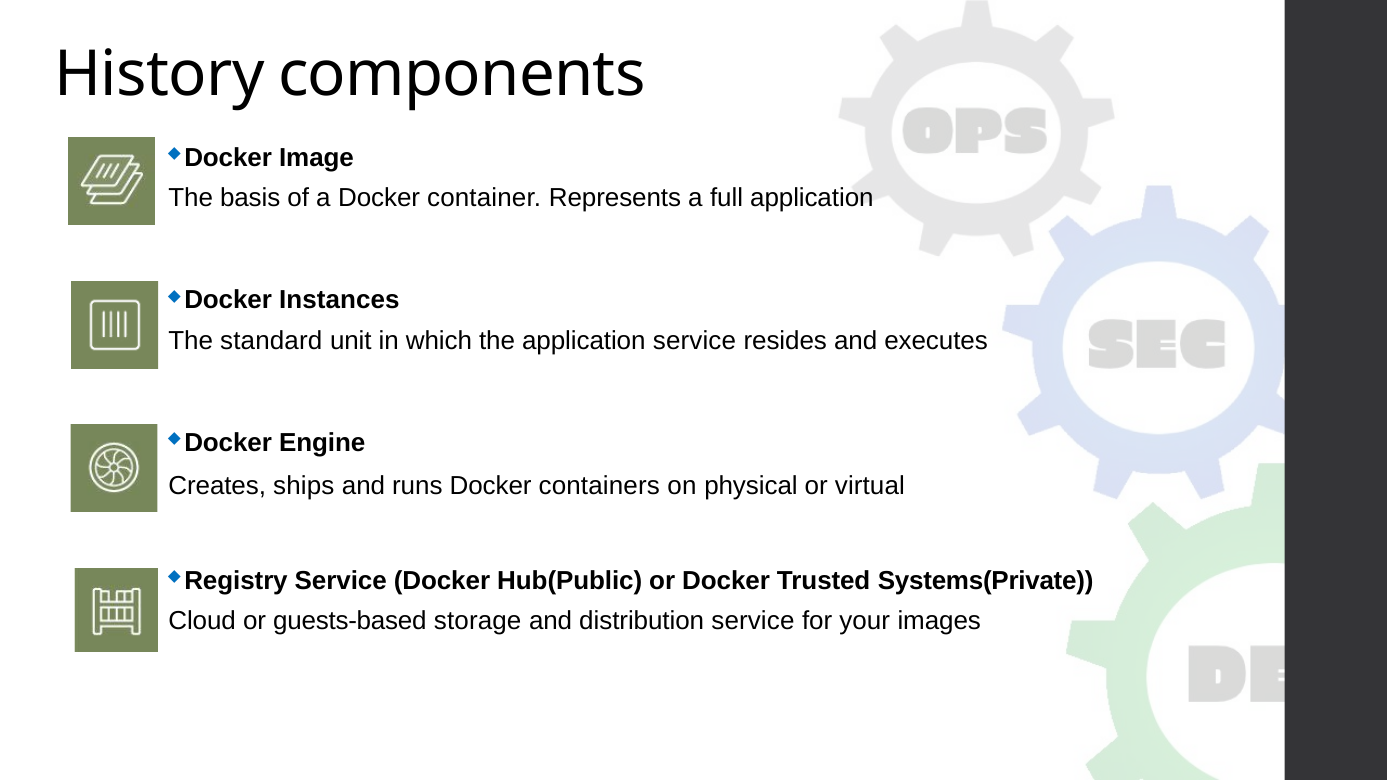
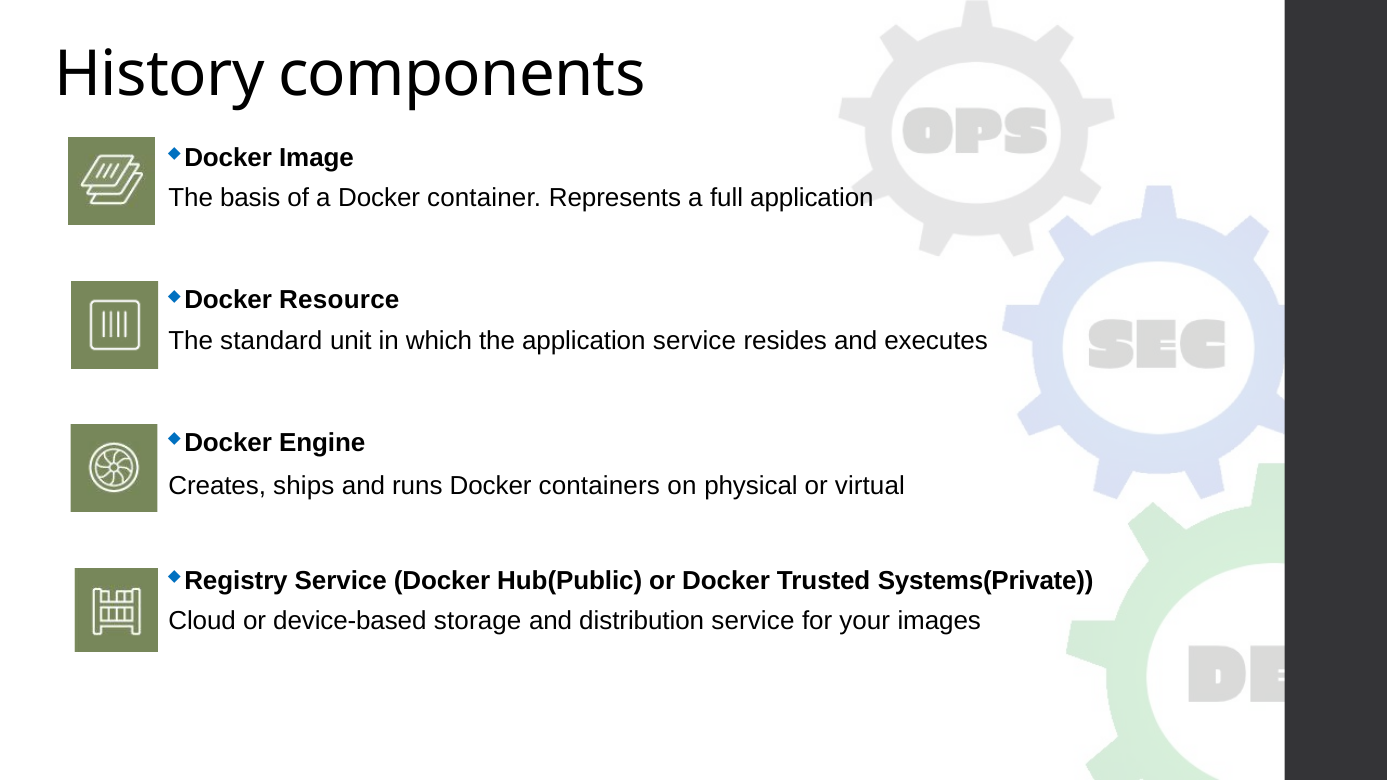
Instances: Instances -> Resource
guests-based: guests-based -> device-based
